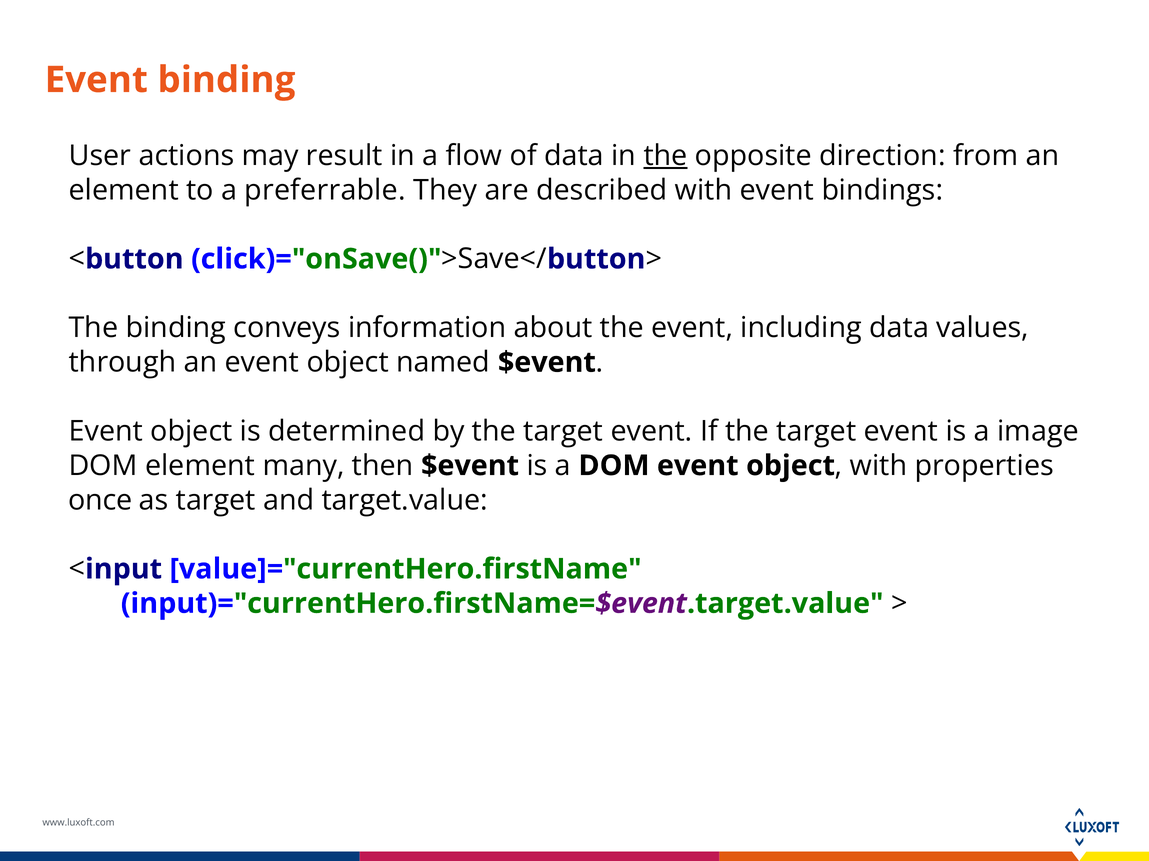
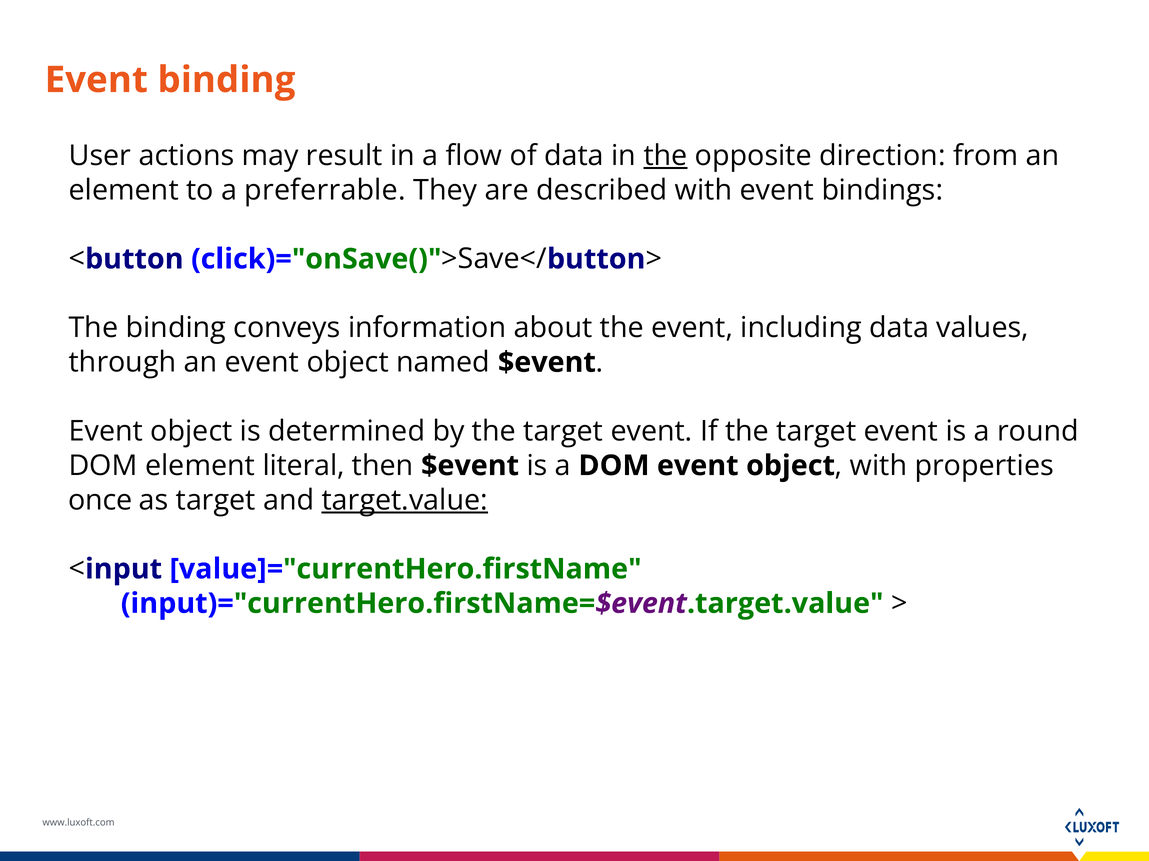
image: image -> round
many: many -> literal
target.value underline: none -> present
